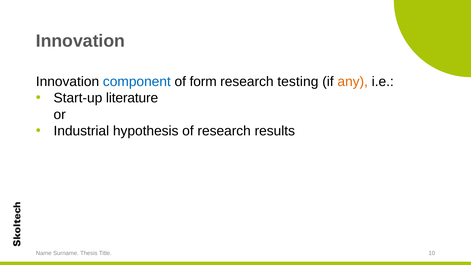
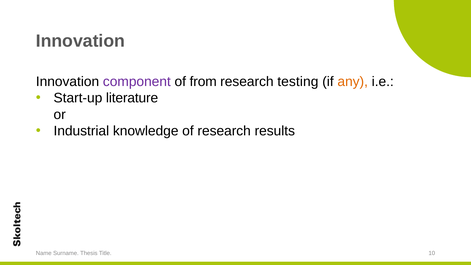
component colour: blue -> purple
form: form -> from
hypothesis: hypothesis -> knowledge
